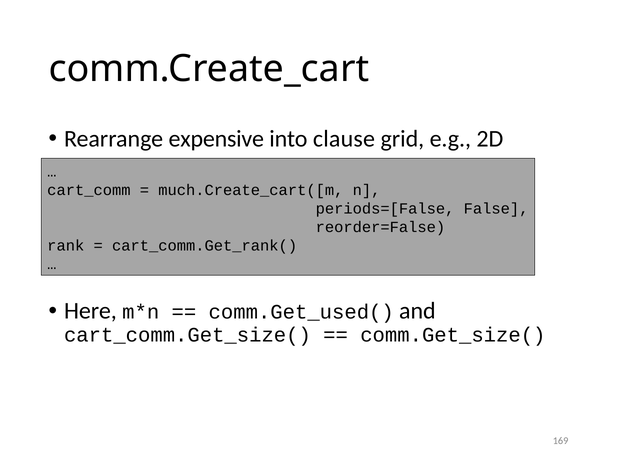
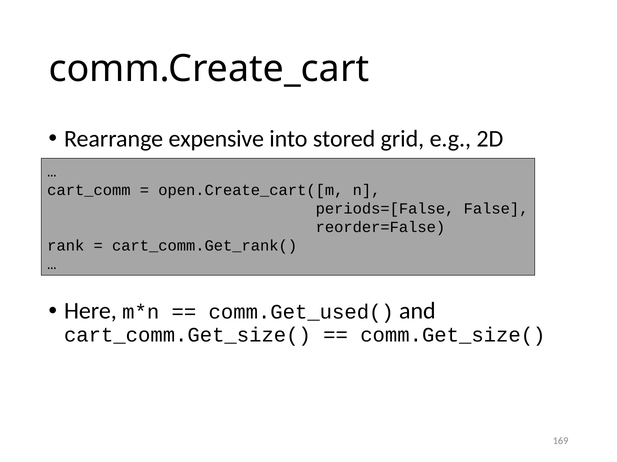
clause: clause -> stored
much.Create_cart([m: much.Create_cart([m -> open.Create_cart([m
